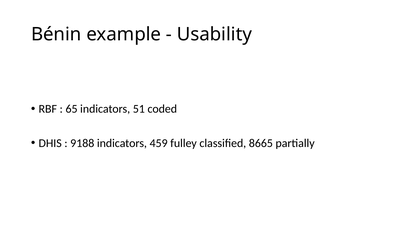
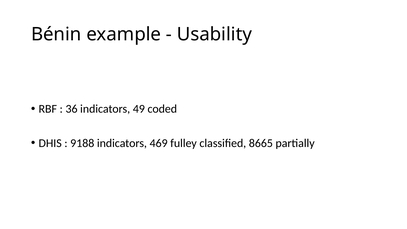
65: 65 -> 36
51: 51 -> 49
459: 459 -> 469
